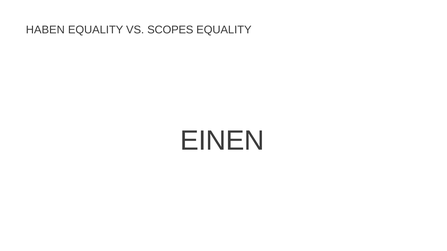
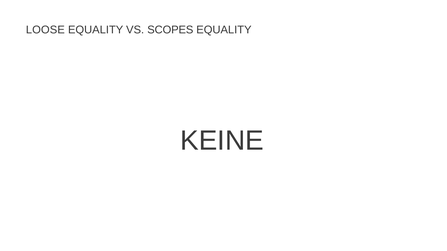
HABEN: HABEN -> LOOSE
EINEN: EINEN -> KEINE
